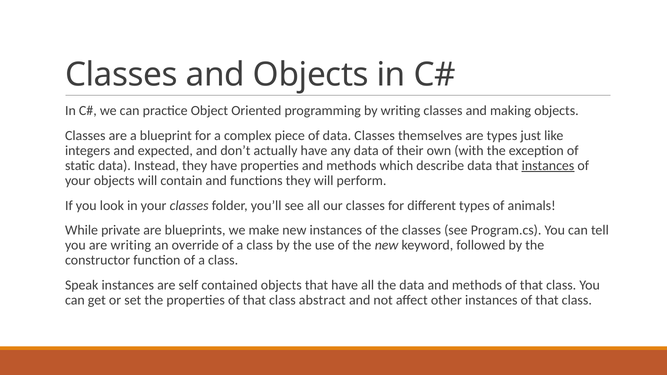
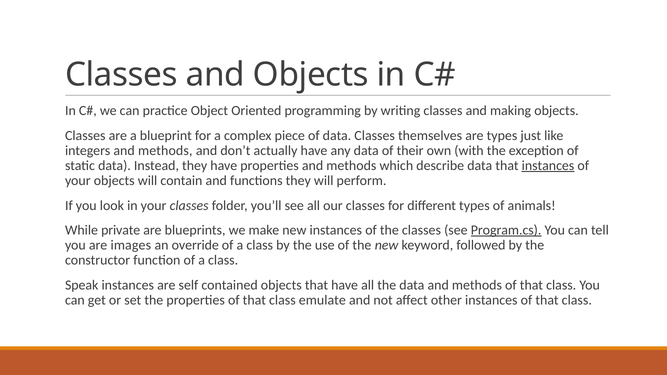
integers and expected: expected -> methods
Program.cs underline: none -> present
are writing: writing -> images
abstract: abstract -> emulate
